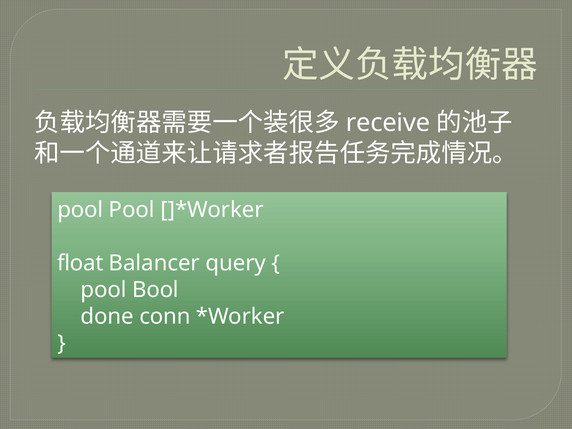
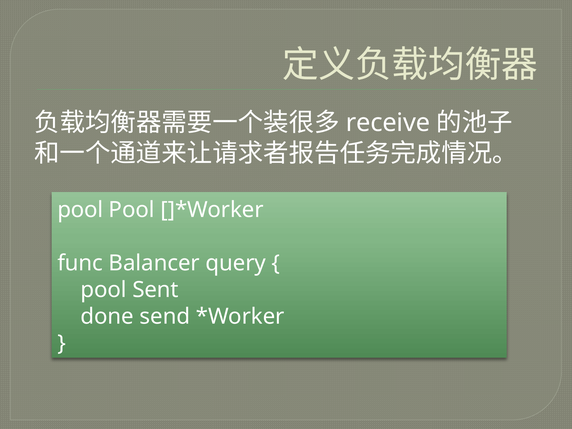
float: float -> func
Bool: Bool -> Sent
conn: conn -> send
